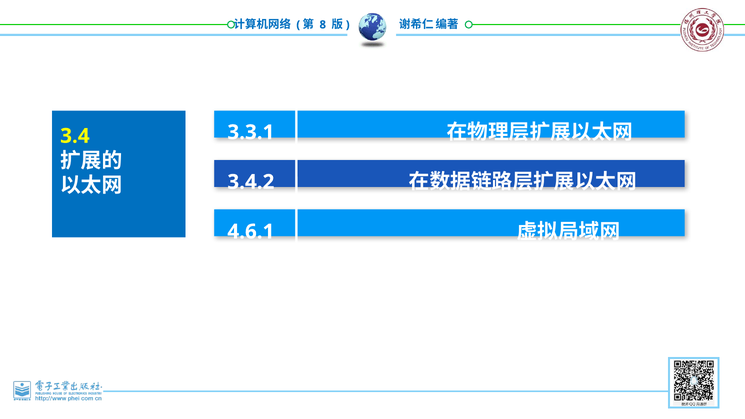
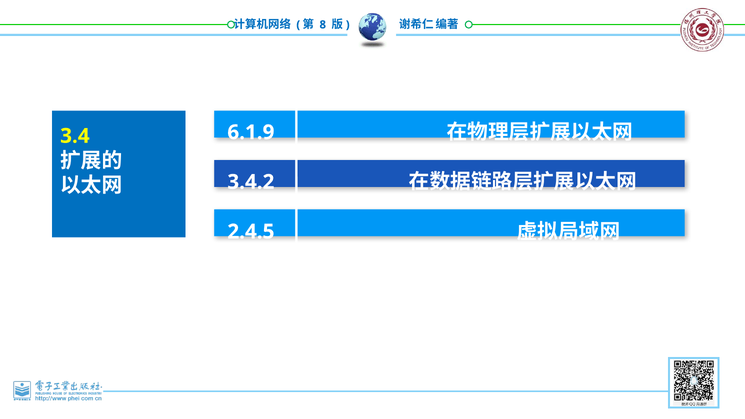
3.3.1: 3.3.1 -> 6.1.9
4.6.1: 4.6.1 -> 2.4.5
